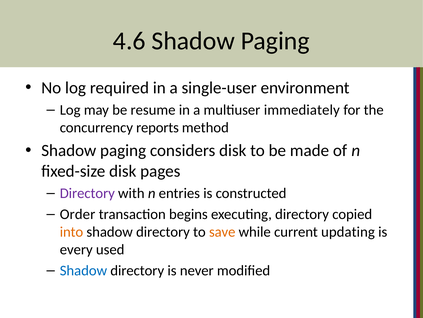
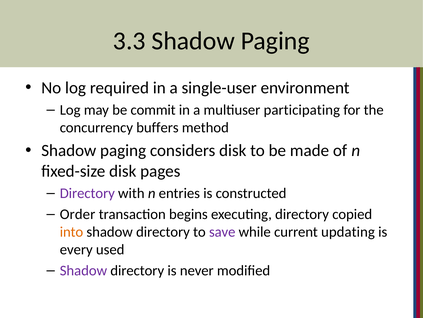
4.6: 4.6 -> 3.3
resume: resume -> commit
immediately: immediately -> participating
reports: reports -> buffers
save colour: orange -> purple
Shadow at (83, 270) colour: blue -> purple
